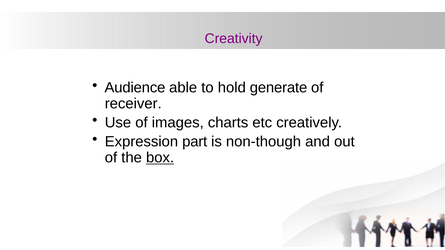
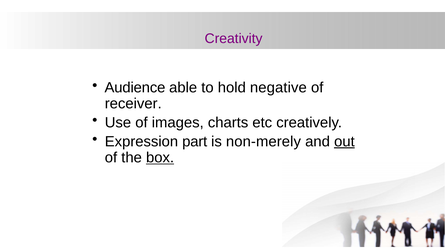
generate: generate -> negative
non-though: non-though -> non-merely
out underline: none -> present
